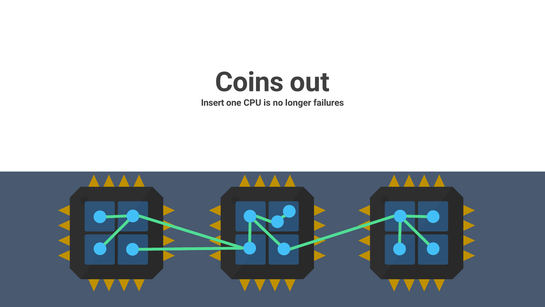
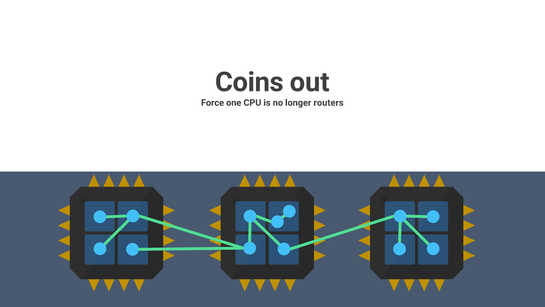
Insert: Insert -> Force
failures: failures -> routers
